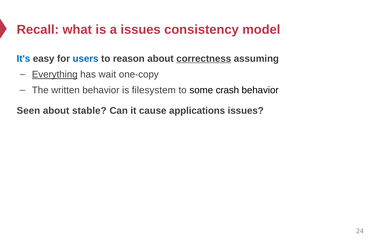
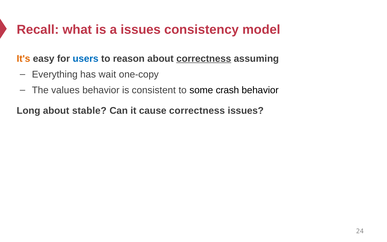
It's colour: blue -> orange
Everything underline: present -> none
written: written -> values
filesystem: filesystem -> consistent
Seen: Seen -> Long
cause applications: applications -> correctness
